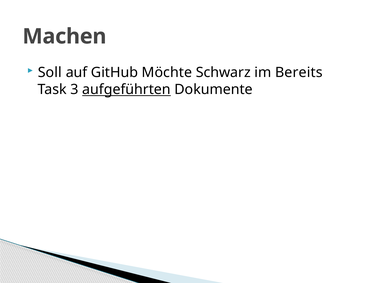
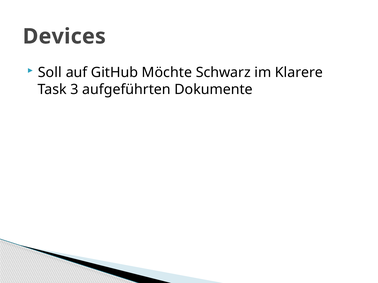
Machen: Machen -> Devices
Bereits: Bereits -> Klarere
aufgeführten underline: present -> none
